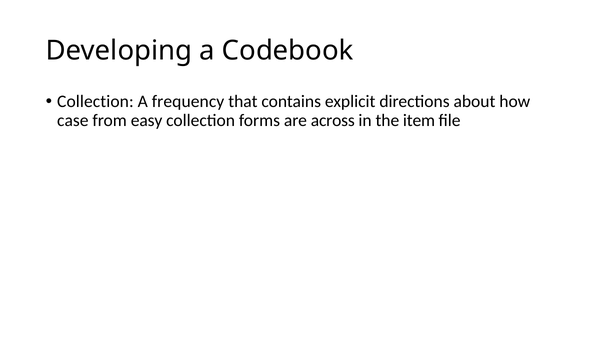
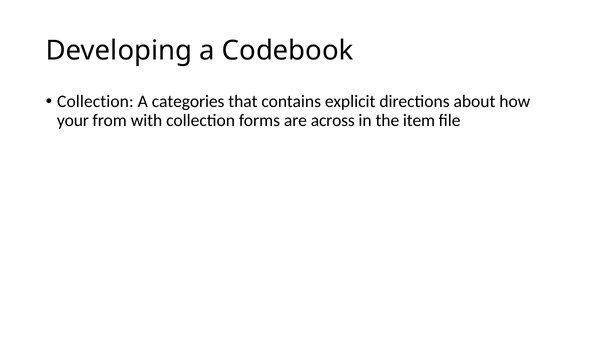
frequency: frequency -> categories
case: case -> your
easy: easy -> with
